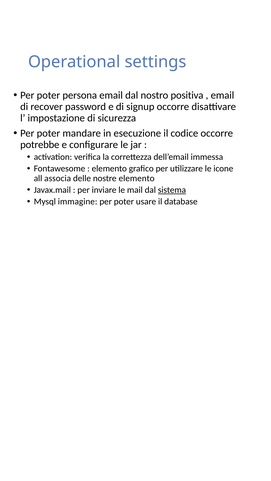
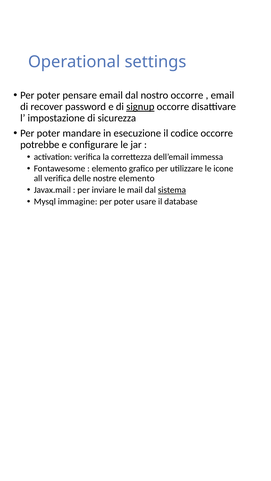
persona: persona -> pensare
nostro positiva: positiva -> occorre
signup underline: none -> present
all associa: associa -> verifica
